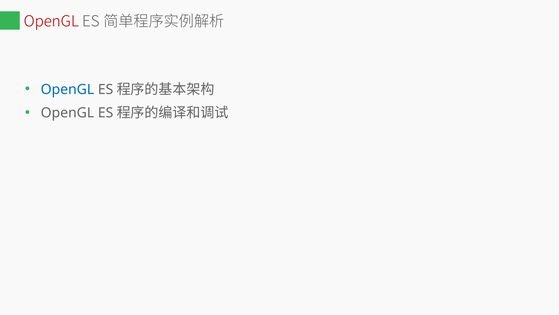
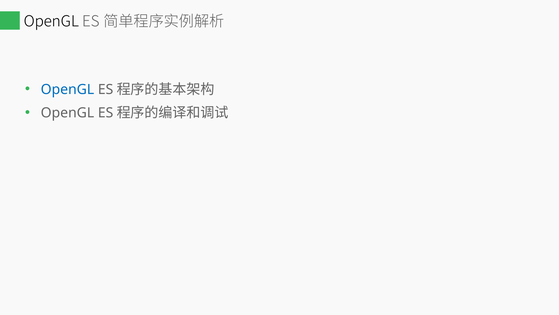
OpenGL at (51, 22) colour: red -> black
